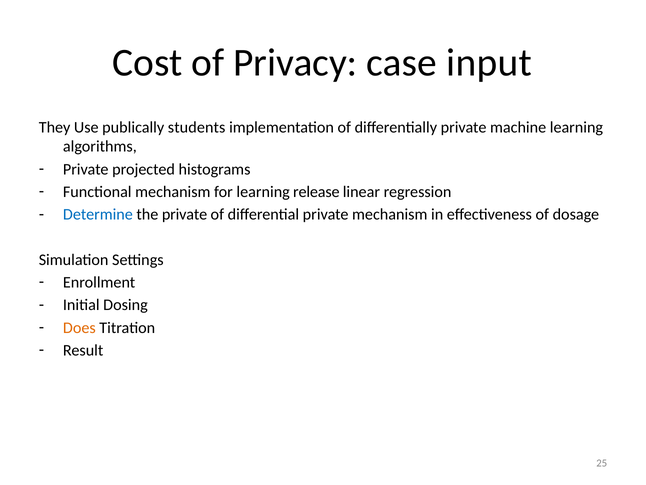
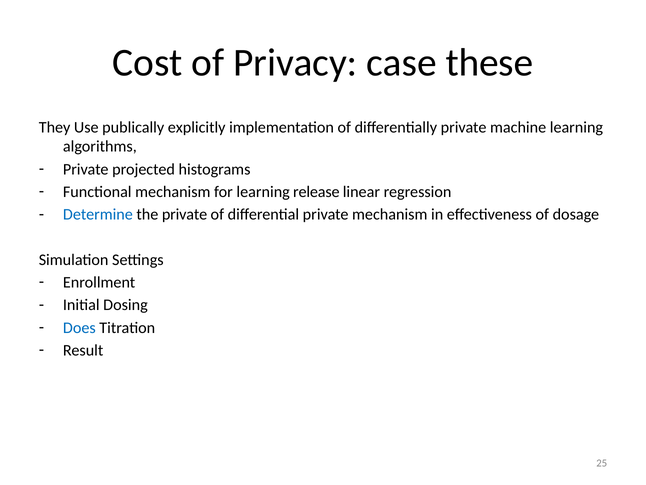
input: input -> these
students: students -> explicitly
Does colour: orange -> blue
